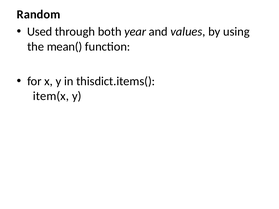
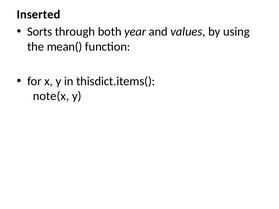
Random: Random -> Inserted
Used: Used -> Sorts
item(x: item(x -> note(x
